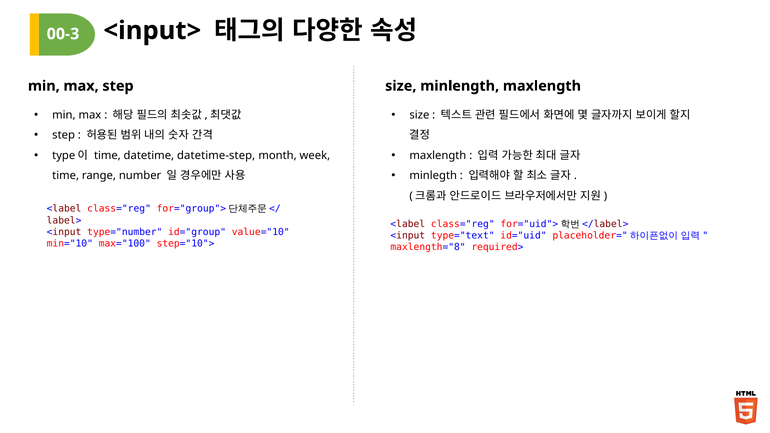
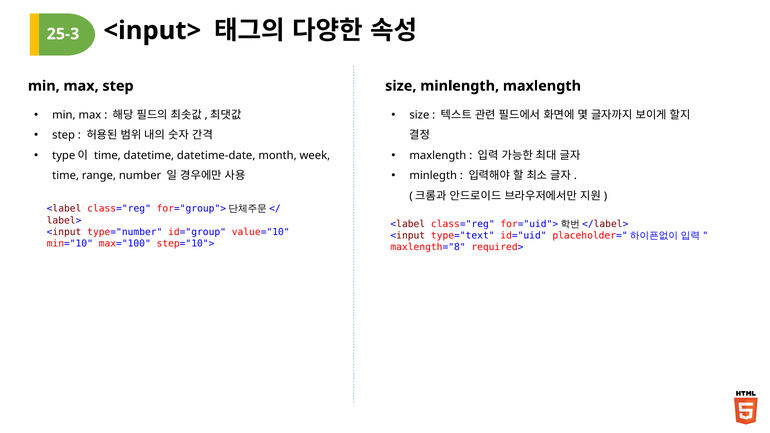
00-3: 00-3 -> 25-3
datetime-step: datetime-step -> datetime-date
